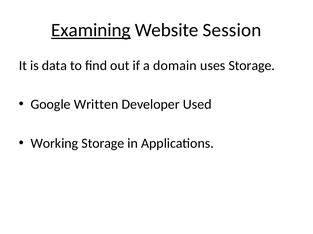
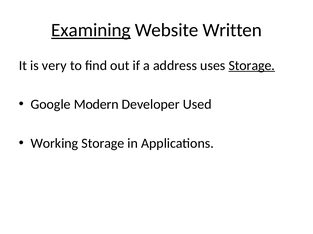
Session: Session -> Written
data: data -> very
domain: domain -> address
Storage at (252, 66) underline: none -> present
Written: Written -> Modern
